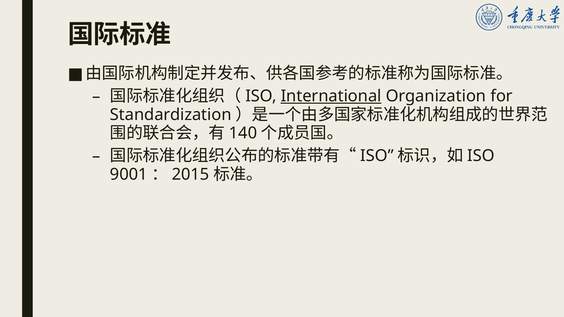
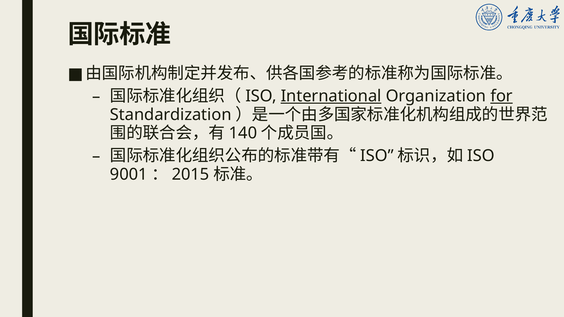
for underline: none -> present
